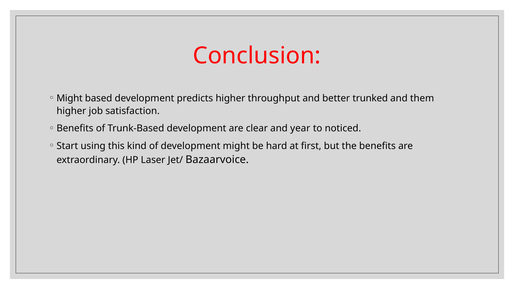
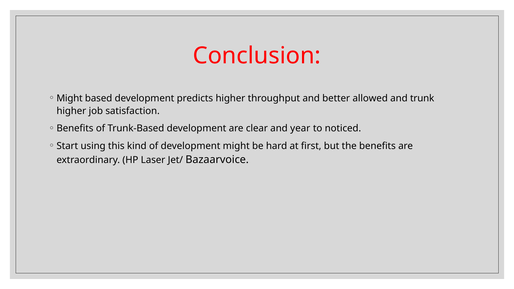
trunked: trunked -> allowed
them: them -> trunk
